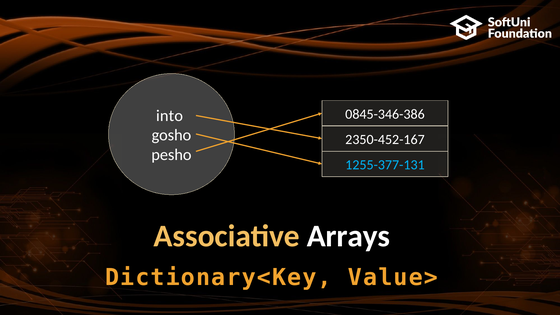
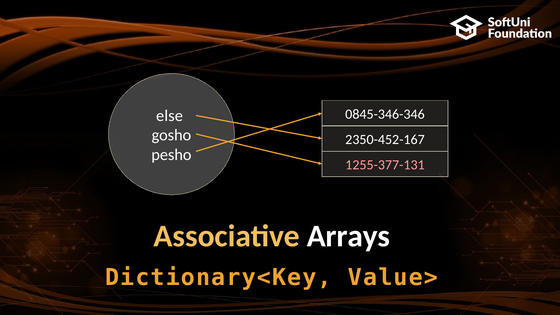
0845-346-386: 0845-346-386 -> 0845-346-346
into: into -> else
1255-377-131 colour: light blue -> pink
